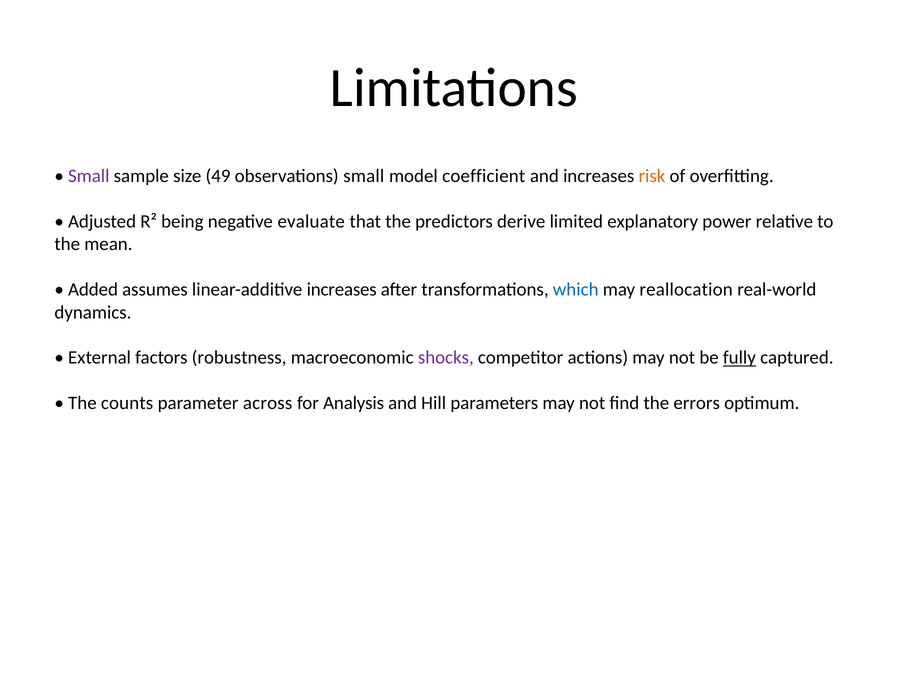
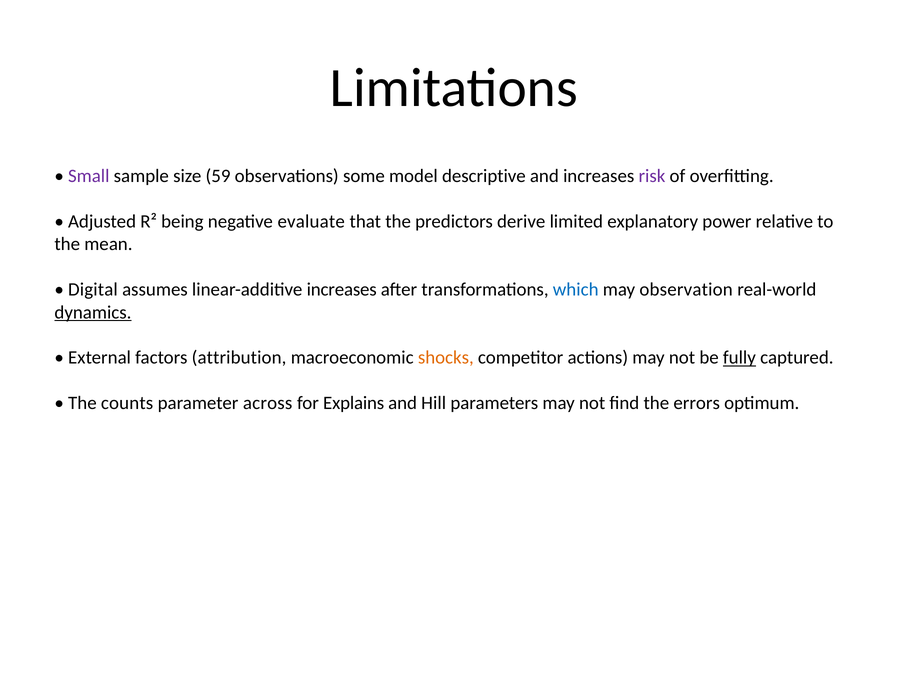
49: 49 -> 59
observations small: small -> some
coefficient: coefficient -> descriptive
risk colour: orange -> purple
Added: Added -> Digital
reallocation: reallocation -> observation
dynamics underline: none -> present
robustness: robustness -> attribution
shocks colour: purple -> orange
Analysis: Analysis -> Explains
